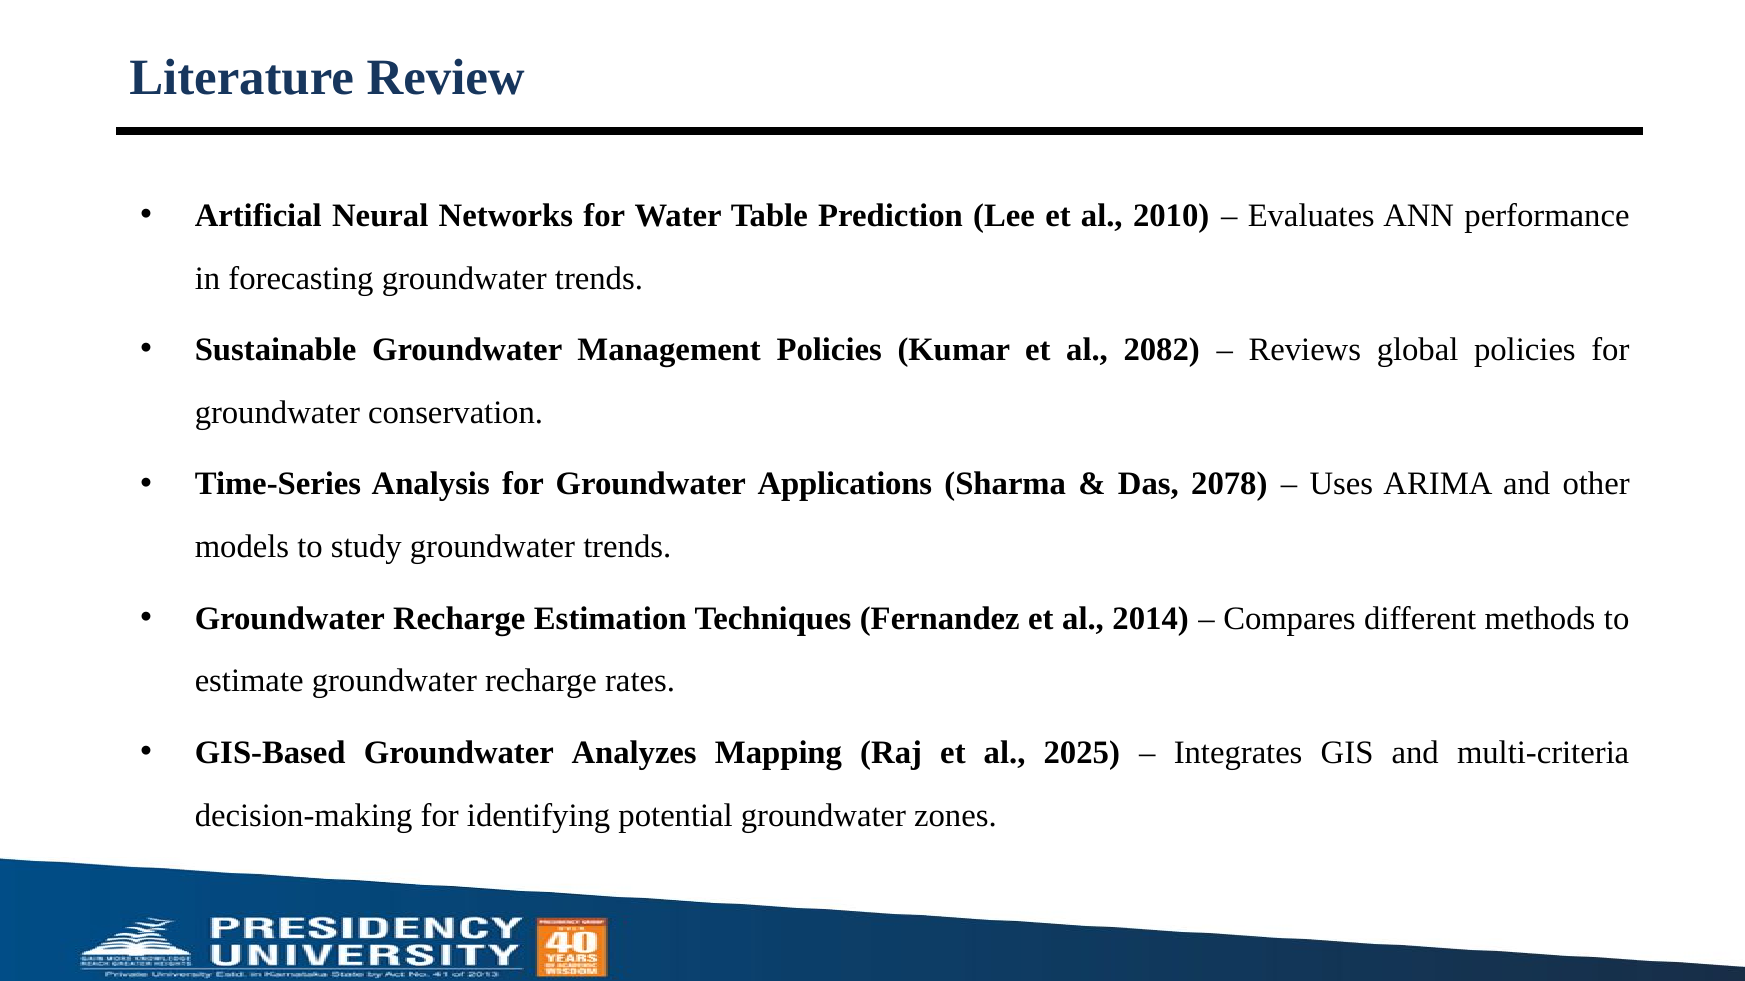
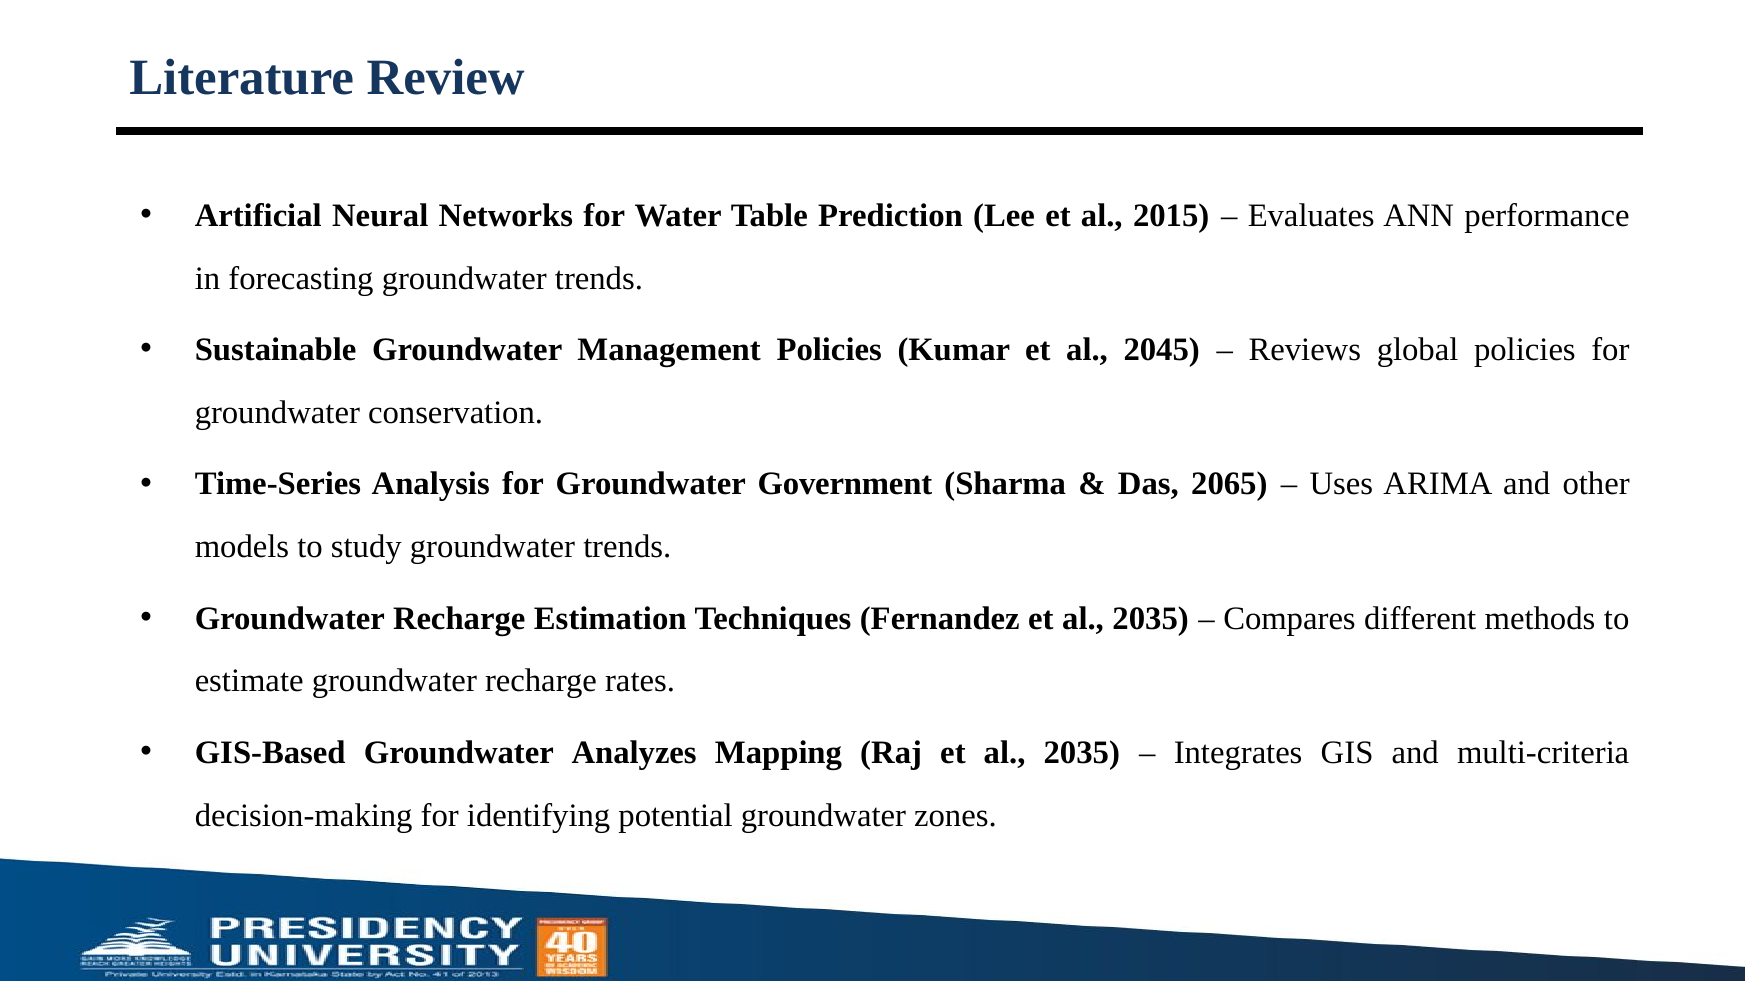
2010: 2010 -> 2015
2082: 2082 -> 2045
Applications: Applications -> Government
2078: 2078 -> 2065
Fernandez et al 2014: 2014 -> 2035
Raj et al 2025: 2025 -> 2035
